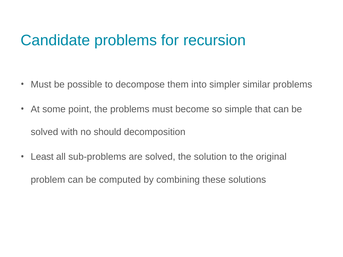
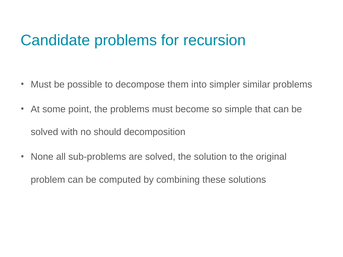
Least: Least -> None
